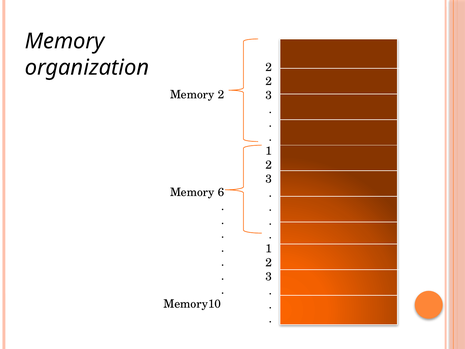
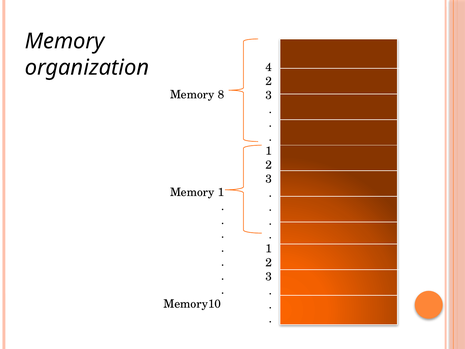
organization 2: 2 -> 4
Memory 2: 2 -> 8
Memory 6: 6 -> 1
